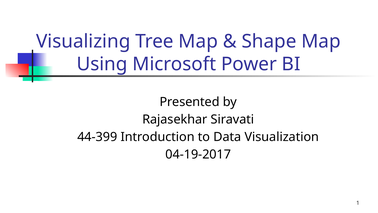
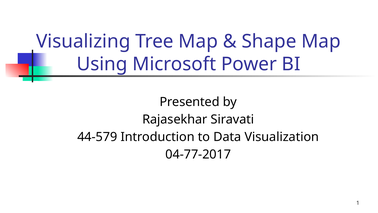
44-399: 44-399 -> 44-579
04-19-2017: 04-19-2017 -> 04-77-2017
